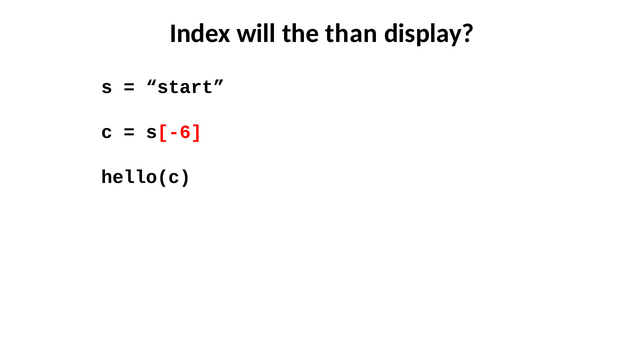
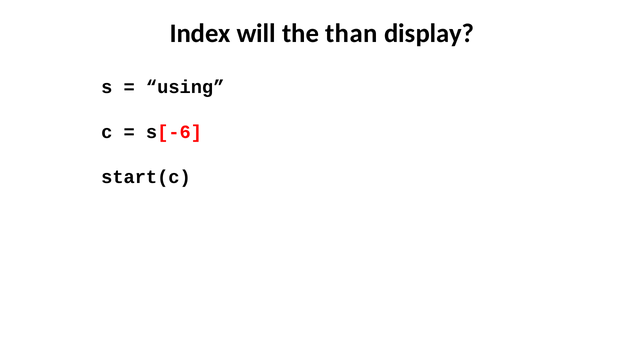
start: start -> using
hello(c: hello(c -> start(c
